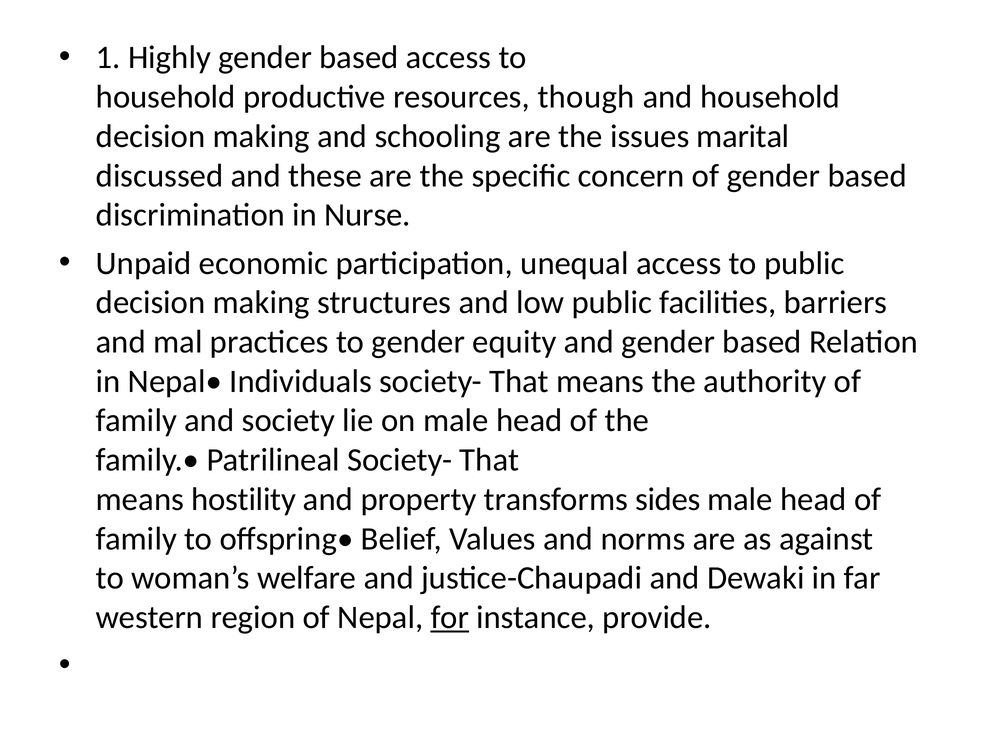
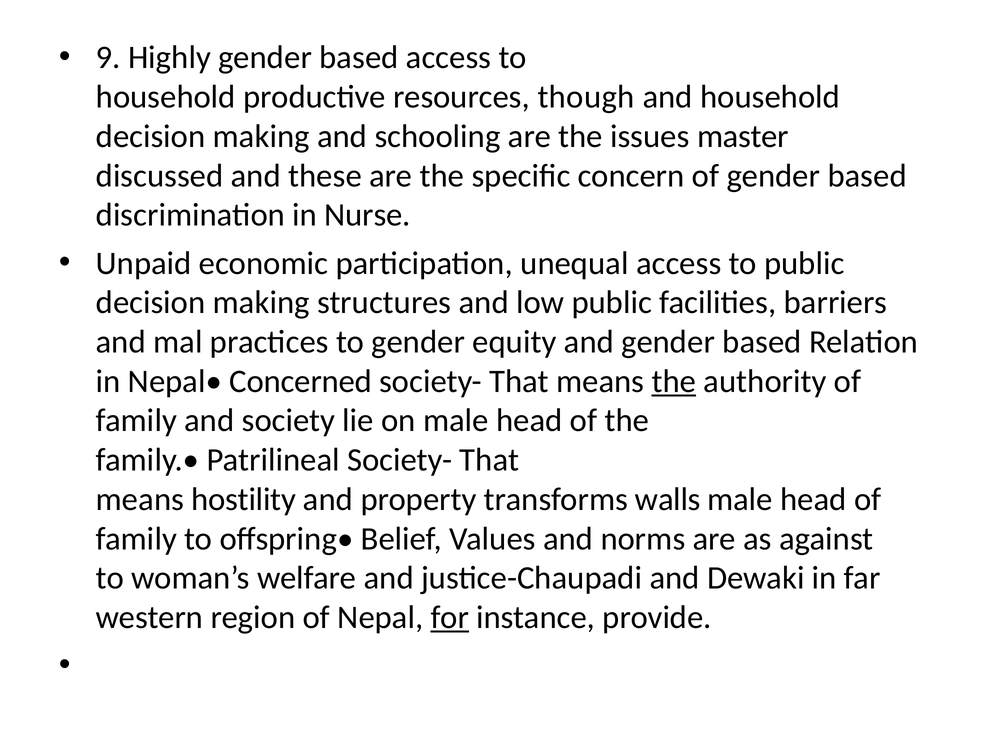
1: 1 -> 9
marital: marital -> master
Individuals: Individuals -> Concerned
the at (674, 381) underline: none -> present
sides: sides -> walls
